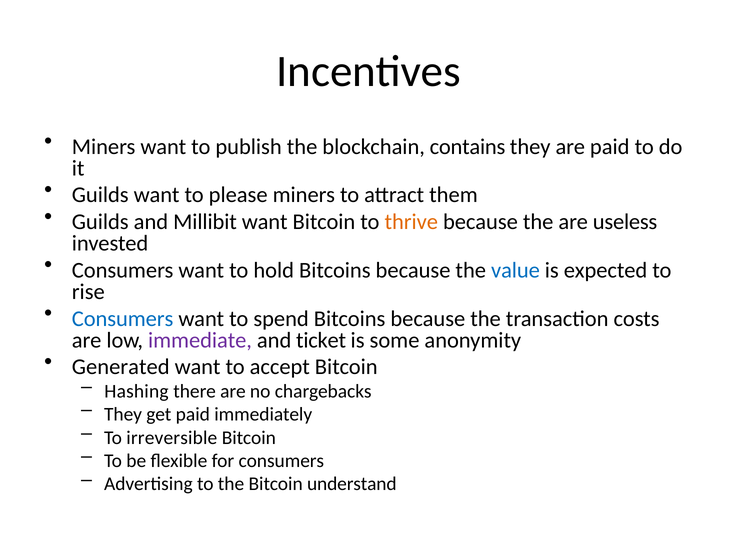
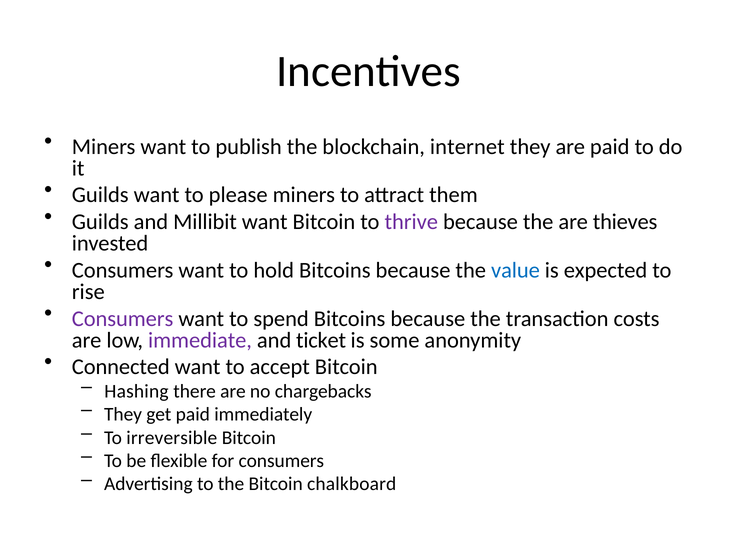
contains: contains -> internet
thrive colour: orange -> purple
useless: useless -> thieves
Consumers at (123, 319) colour: blue -> purple
Generated: Generated -> Connected
understand: understand -> chalkboard
